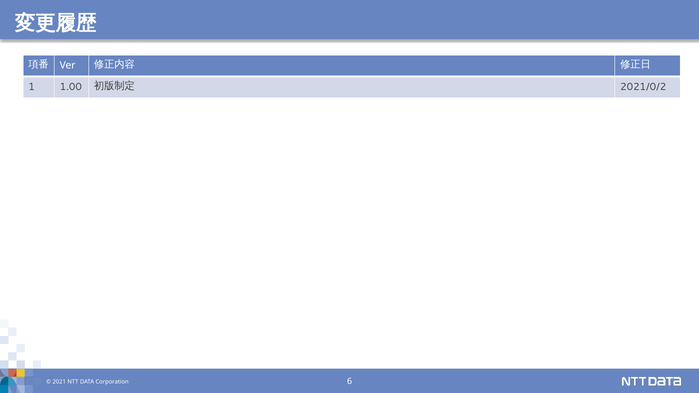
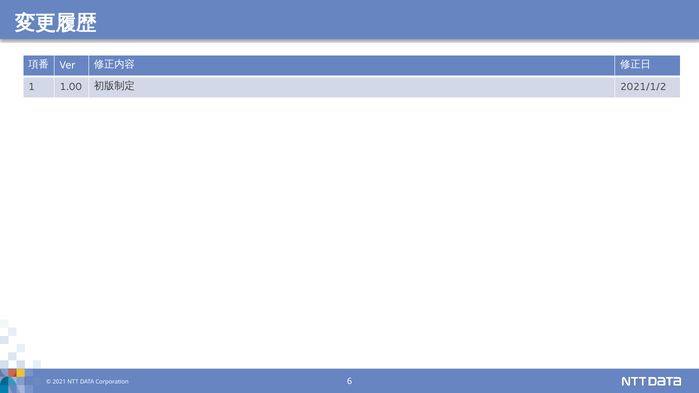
2021/0/2: 2021/0/2 -> 2021/1/2
